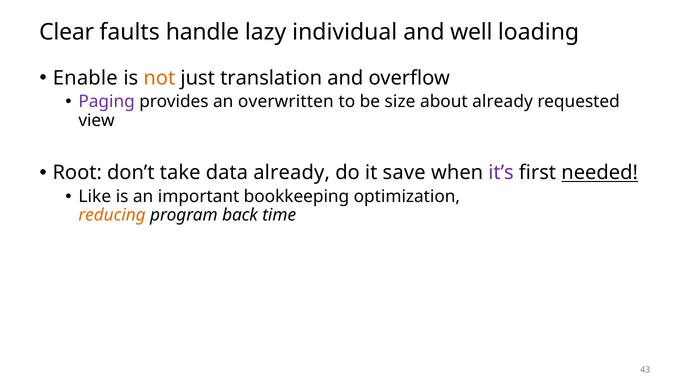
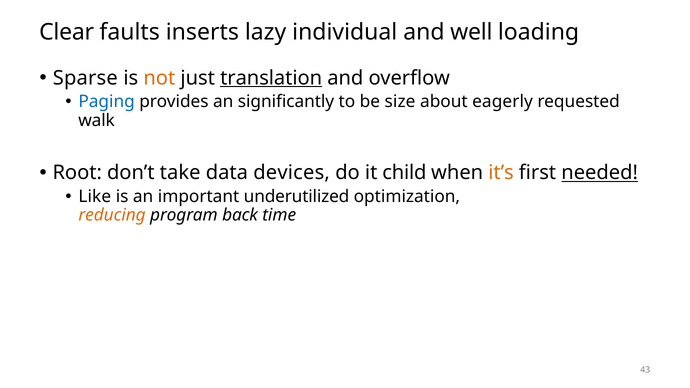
handle: handle -> inserts
Enable: Enable -> Sparse
translation underline: none -> present
Paging colour: purple -> blue
overwritten: overwritten -> significantly
about already: already -> eagerly
view: view -> walk
data already: already -> devices
save: save -> child
it’s colour: purple -> orange
bookkeeping: bookkeeping -> underutilized
